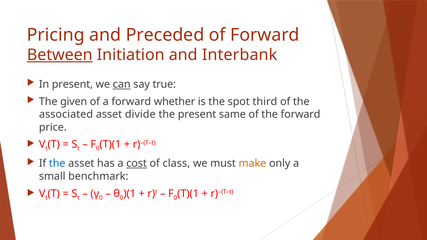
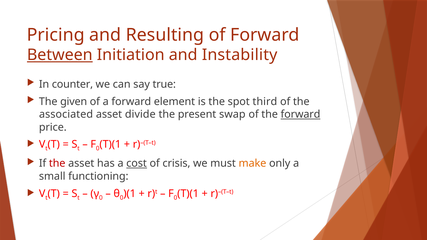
Preceded: Preceded -> Resulting
Interbank: Interbank -> Instability
In present: present -> counter
can underline: present -> none
whether: whether -> element
same: same -> swap
forward at (301, 115) underline: none -> present
the at (57, 164) colour: blue -> red
class: class -> crisis
benchmark: benchmark -> functioning
